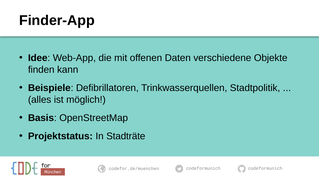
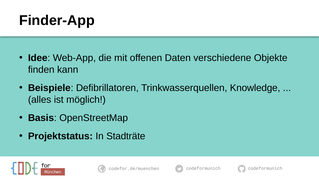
Stadtpolitik: Stadtpolitik -> Knowledge
